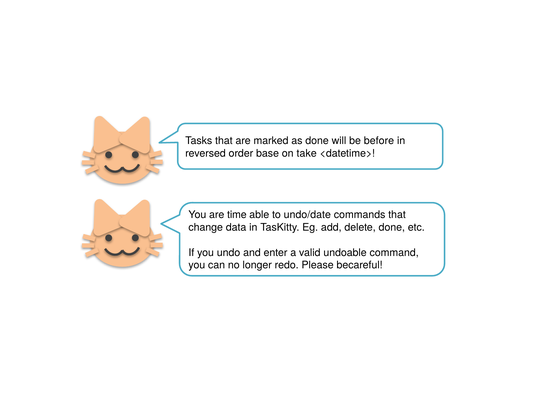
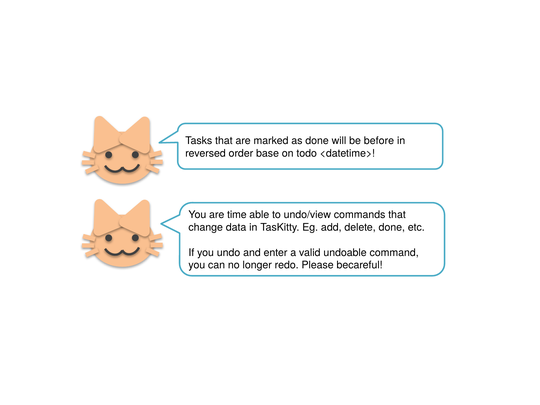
take: take -> todo
undo/date: undo/date -> undo/view
